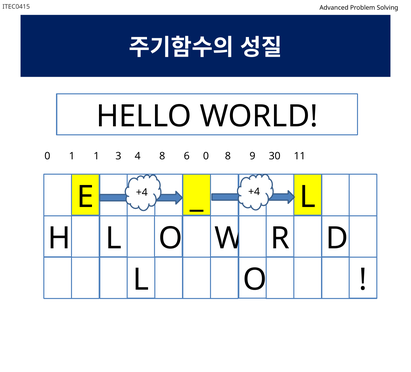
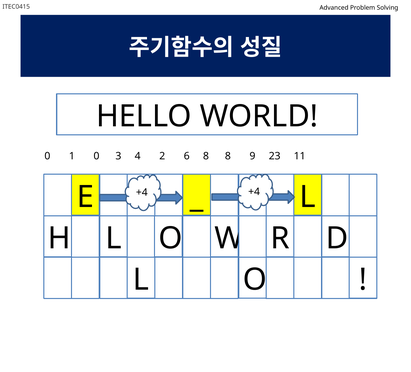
1 1: 1 -> 0
4 8: 8 -> 2
6 0: 0 -> 8
30: 30 -> 23
